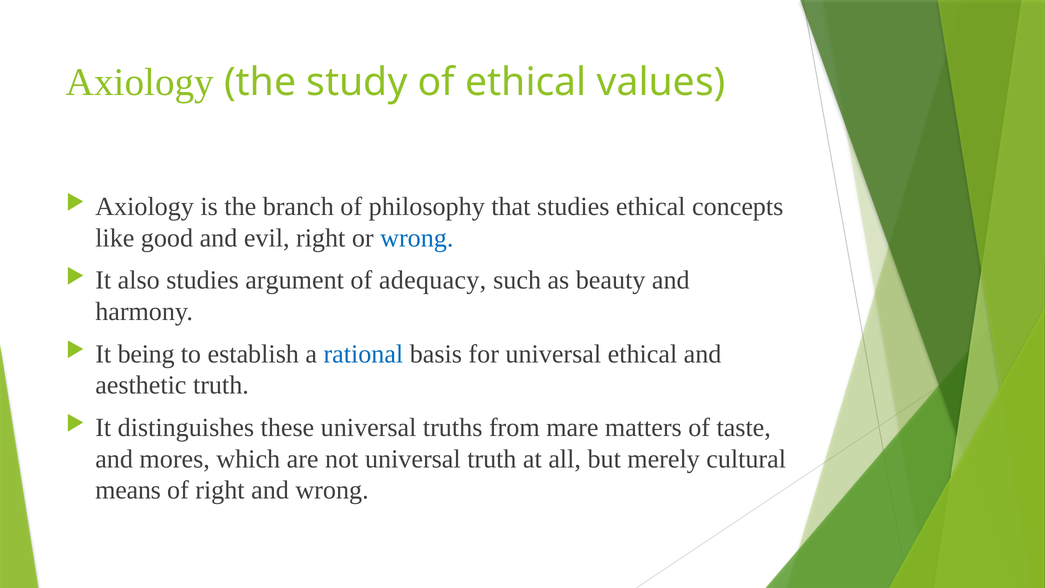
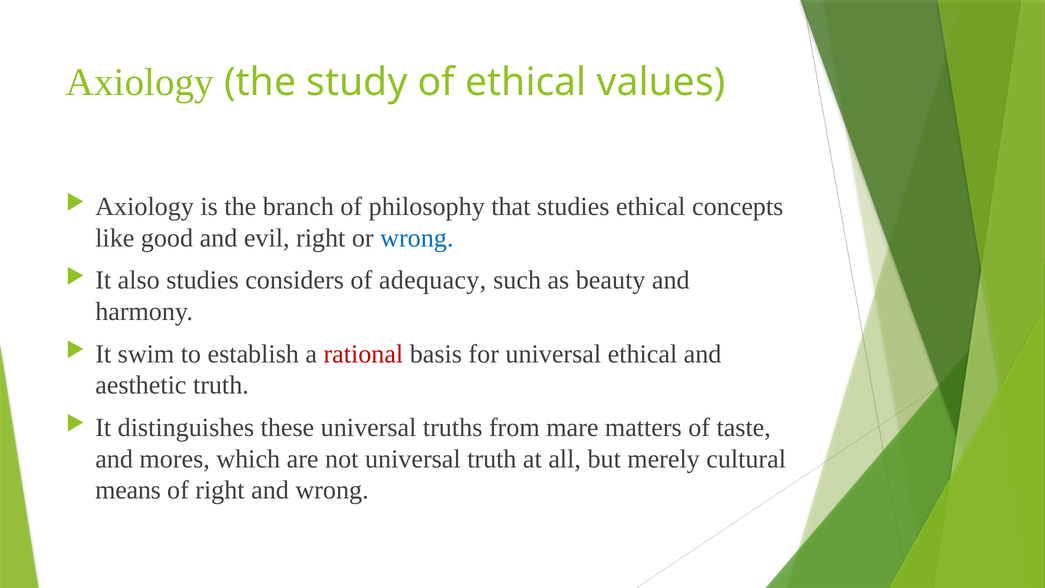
argument: argument -> considers
being: being -> swim
rational colour: blue -> red
